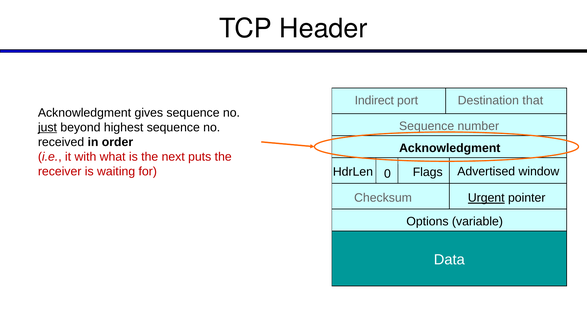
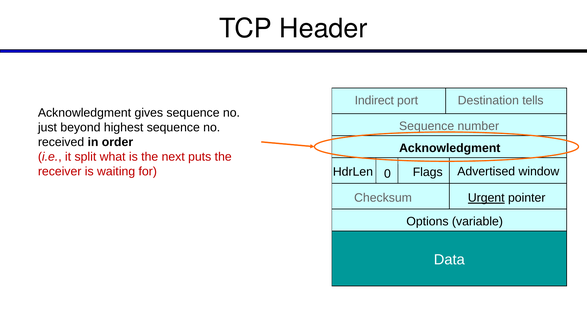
that: that -> tells
just underline: present -> none
with: with -> split
